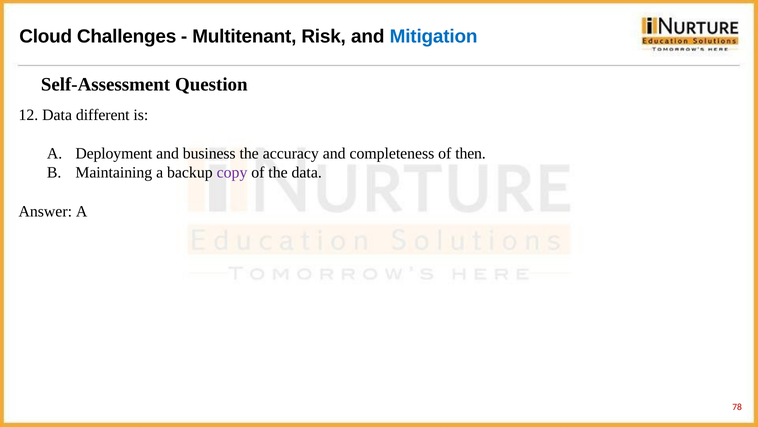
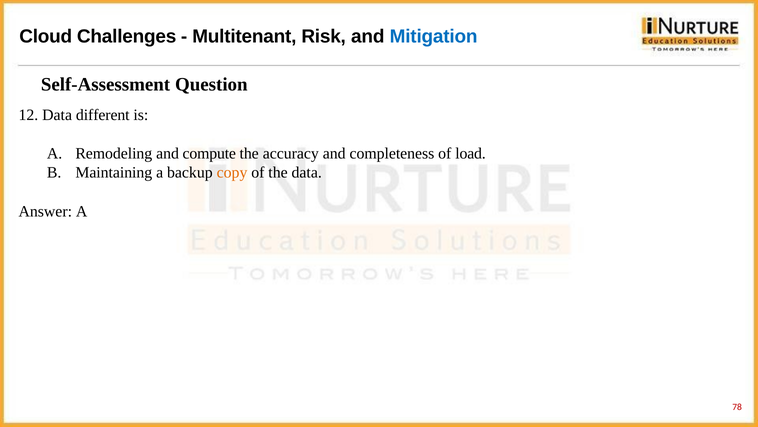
Deployment: Deployment -> Remodeling
business: business -> compute
then: then -> load
copy colour: purple -> orange
